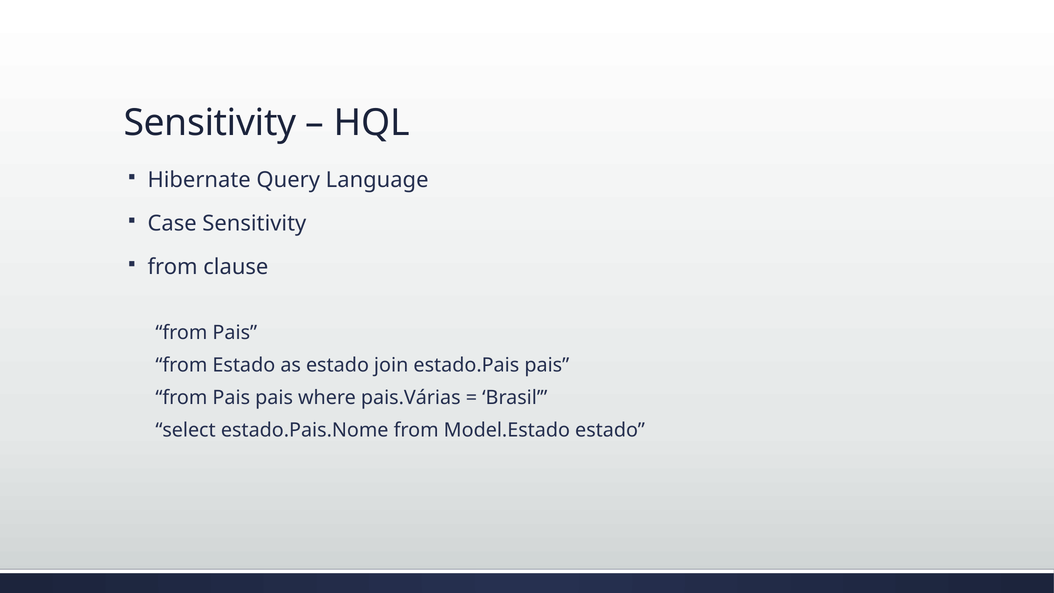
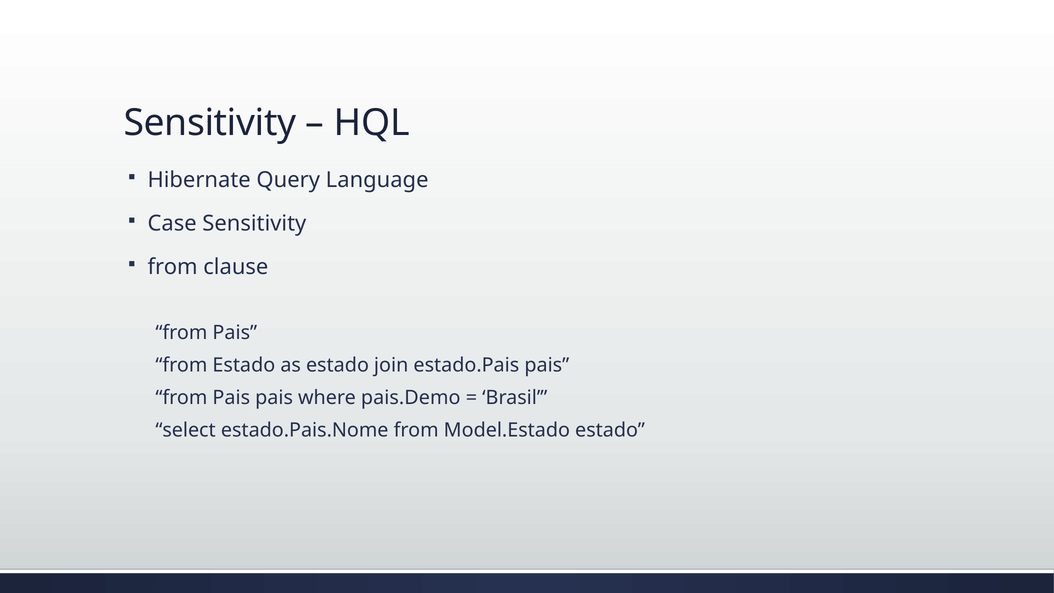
pais.Várias: pais.Várias -> pais.Demo
